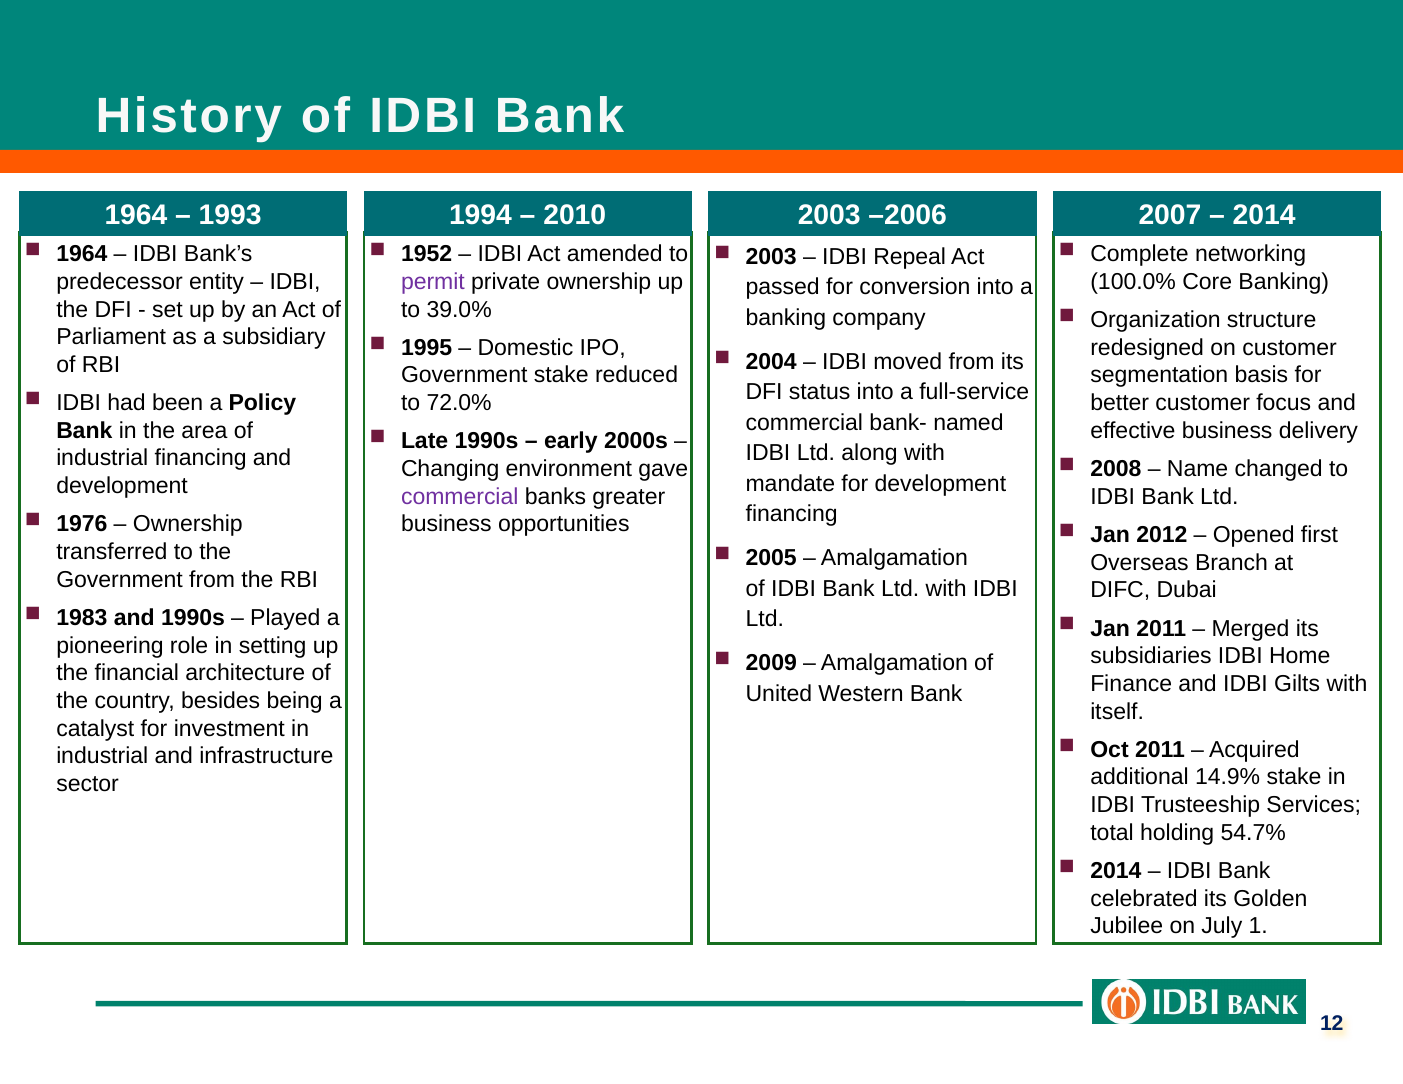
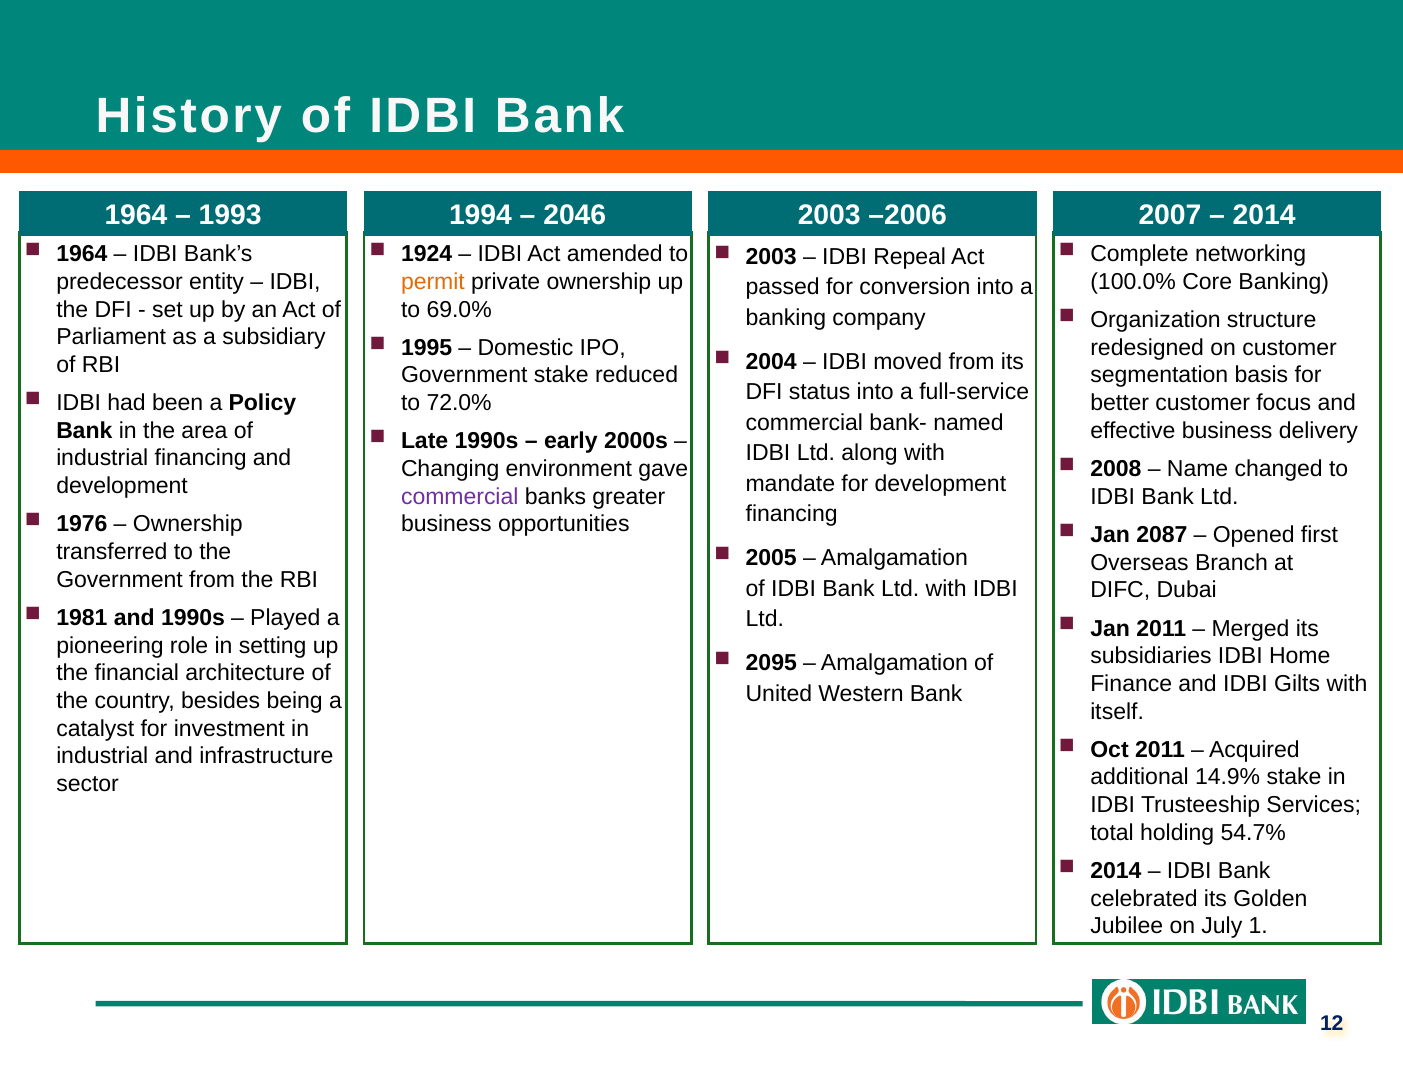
2010: 2010 -> 2046
1952: 1952 -> 1924
permit colour: purple -> orange
39.0%: 39.0% -> 69.0%
2012: 2012 -> 2087
1983: 1983 -> 1981
2009: 2009 -> 2095
